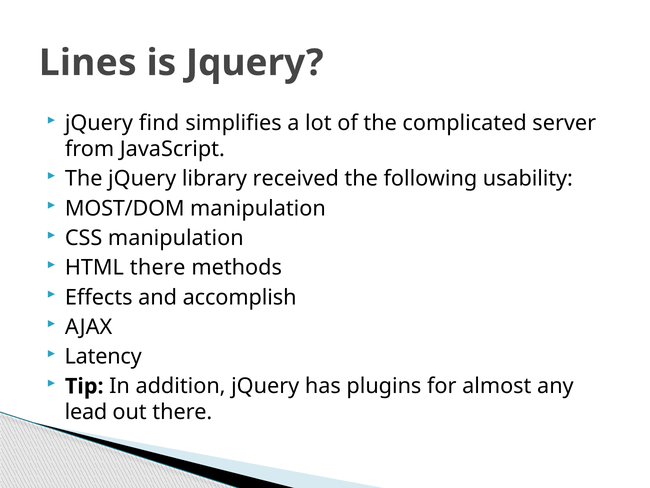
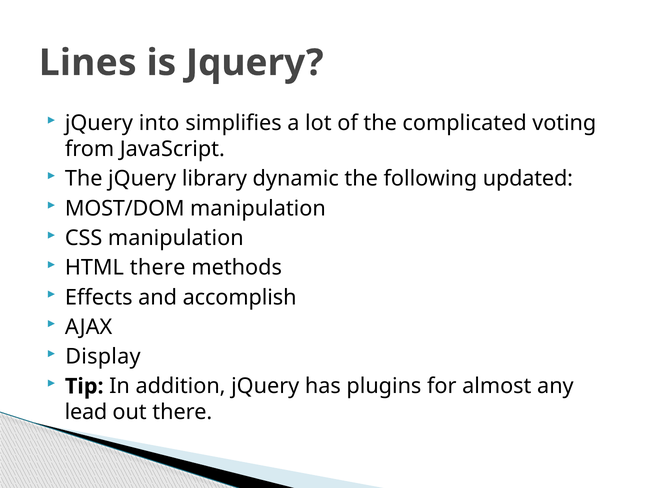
find: find -> into
server: server -> voting
received: received -> dynamic
usability: usability -> updated
Latency: Latency -> Display
